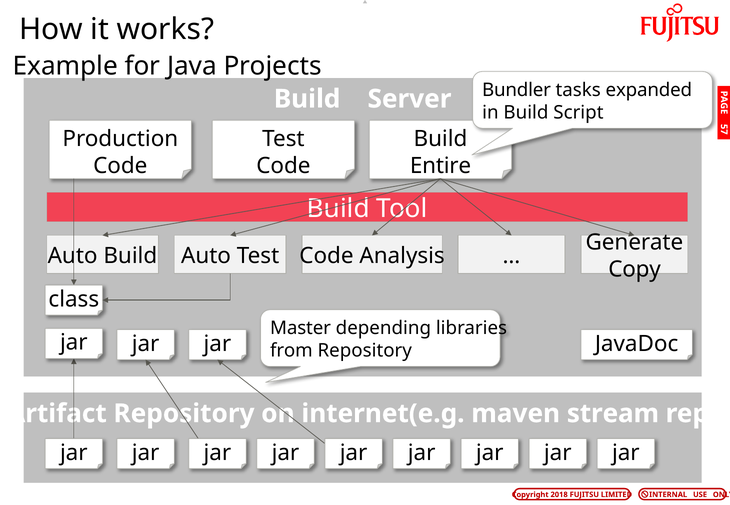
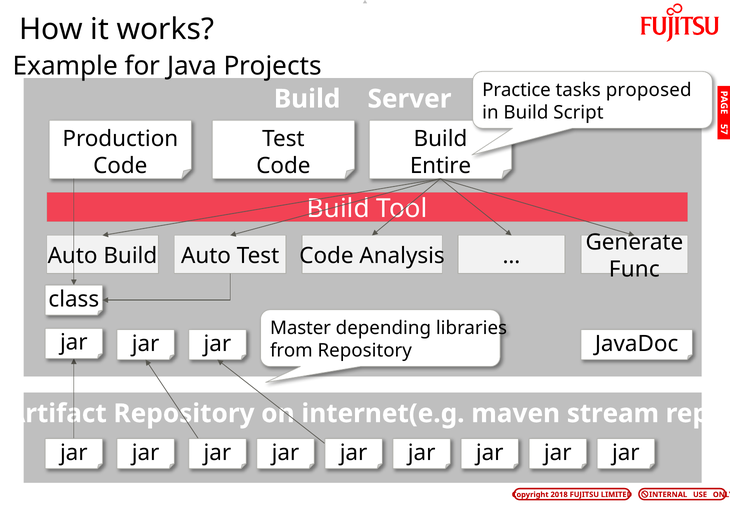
Bundler: Bundler -> Practice
expanded: expanded -> proposed
Copy: Copy -> Func
